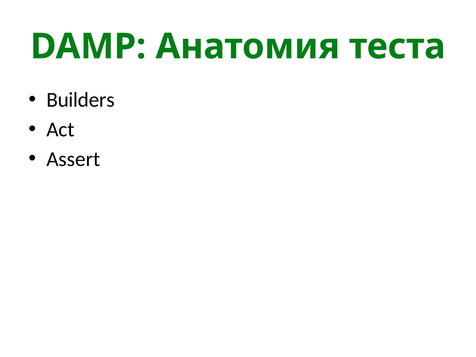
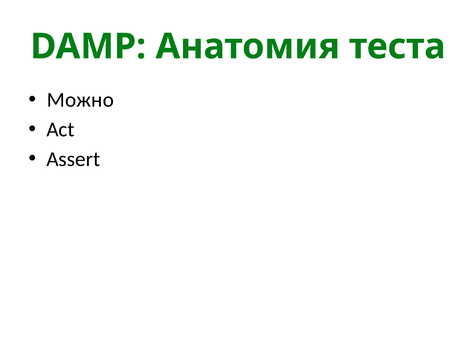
Builders: Builders -> Можно
